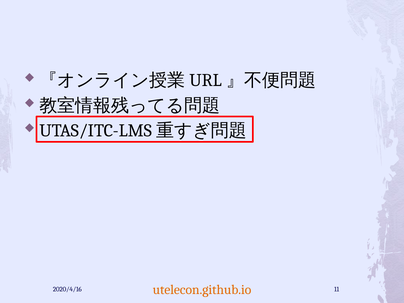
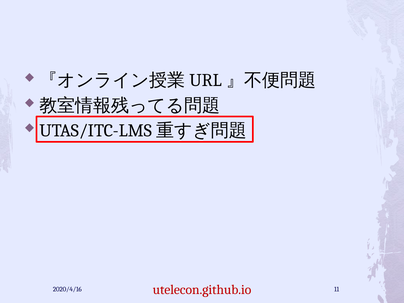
utelecon.github.io colour: orange -> red
